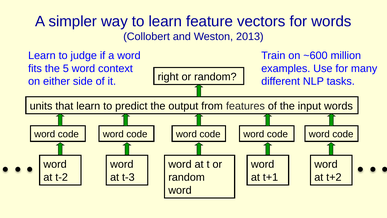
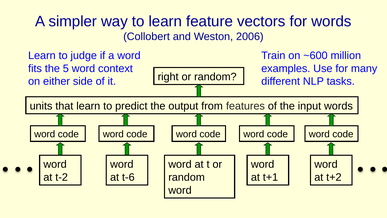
2013: 2013 -> 2006
t-3: t-3 -> t-6
